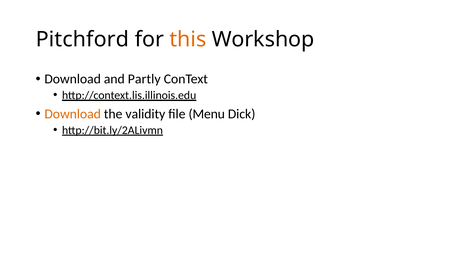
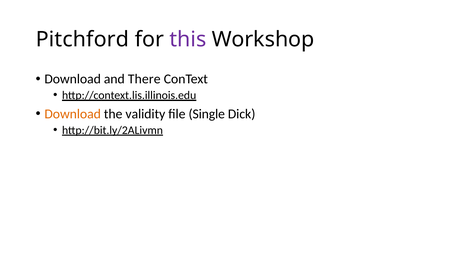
this colour: orange -> purple
Partly: Partly -> There
Menu: Menu -> Single
